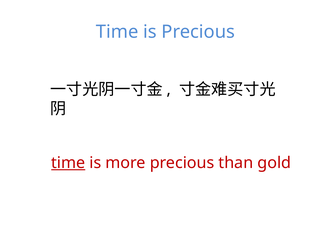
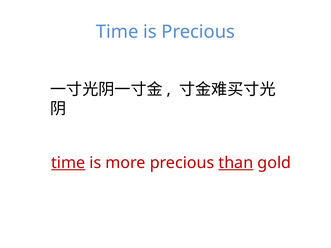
than underline: none -> present
